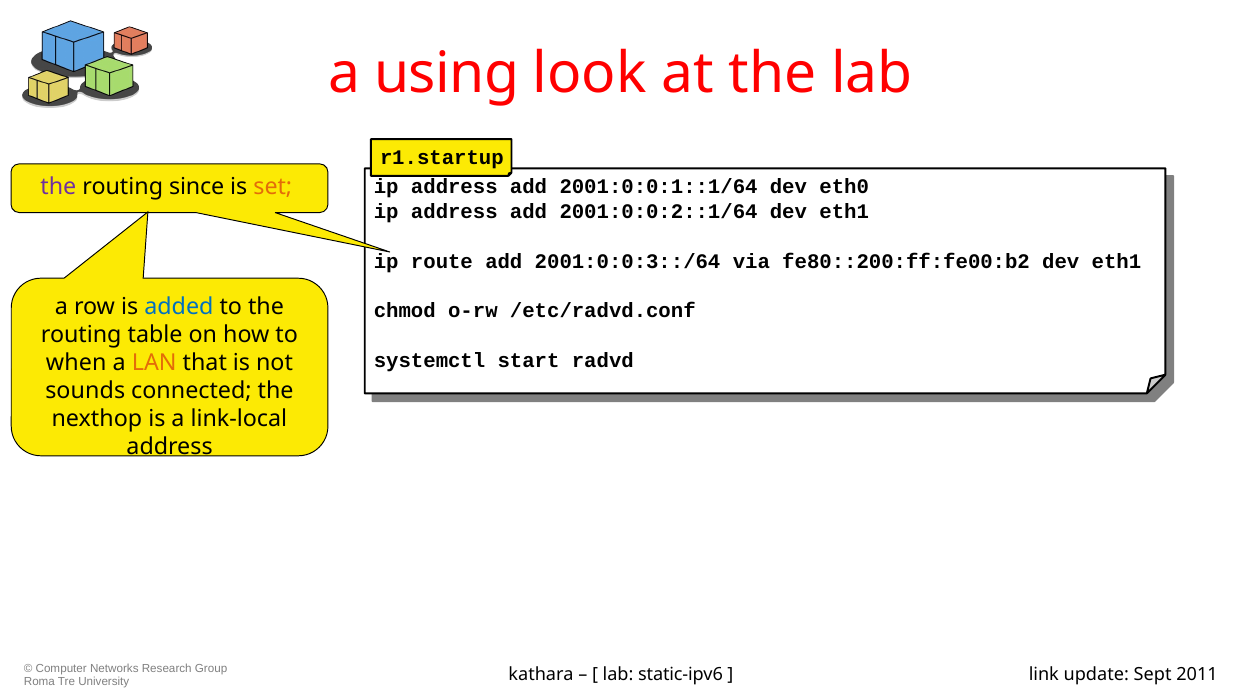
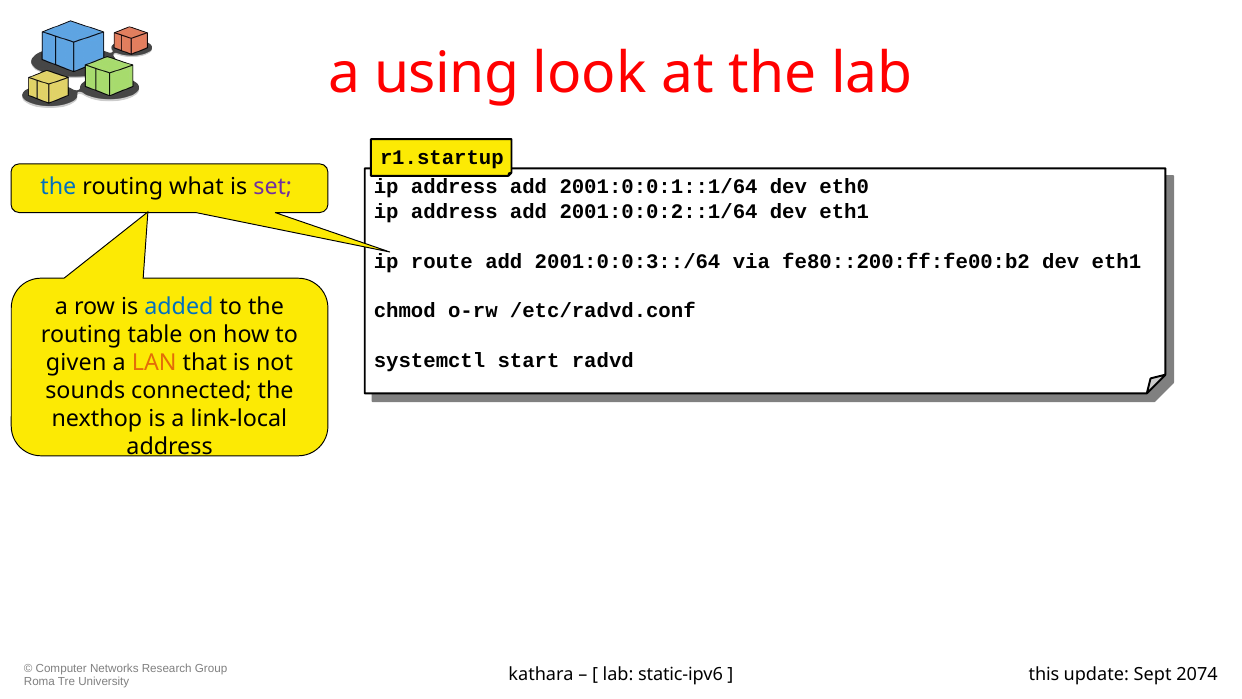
the at (58, 186) colour: purple -> blue
since: since -> what
set colour: orange -> purple
when: when -> given
link: link -> this
2011: 2011 -> 2074
